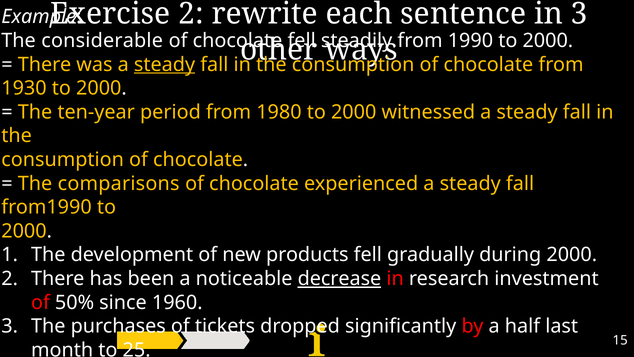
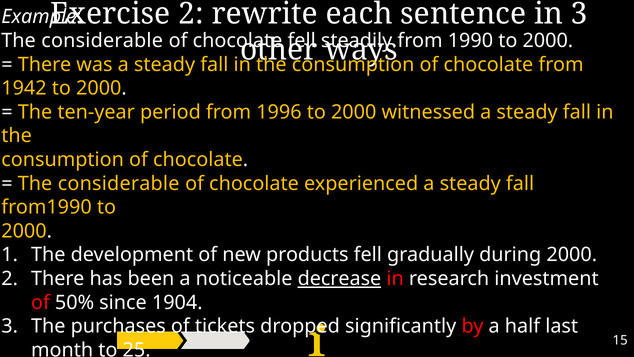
steady at (165, 64) underline: present -> none
1930: 1930 -> 1942
1980: 1980 -> 1996
comparisons at (119, 183): comparisons -> considerable
1960: 1960 -> 1904
